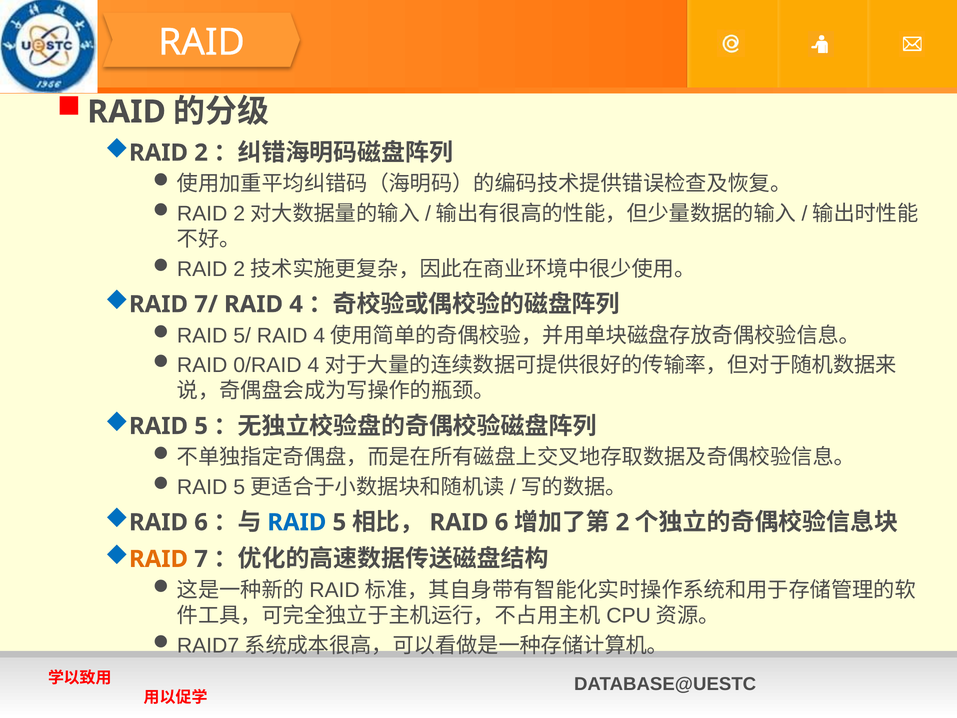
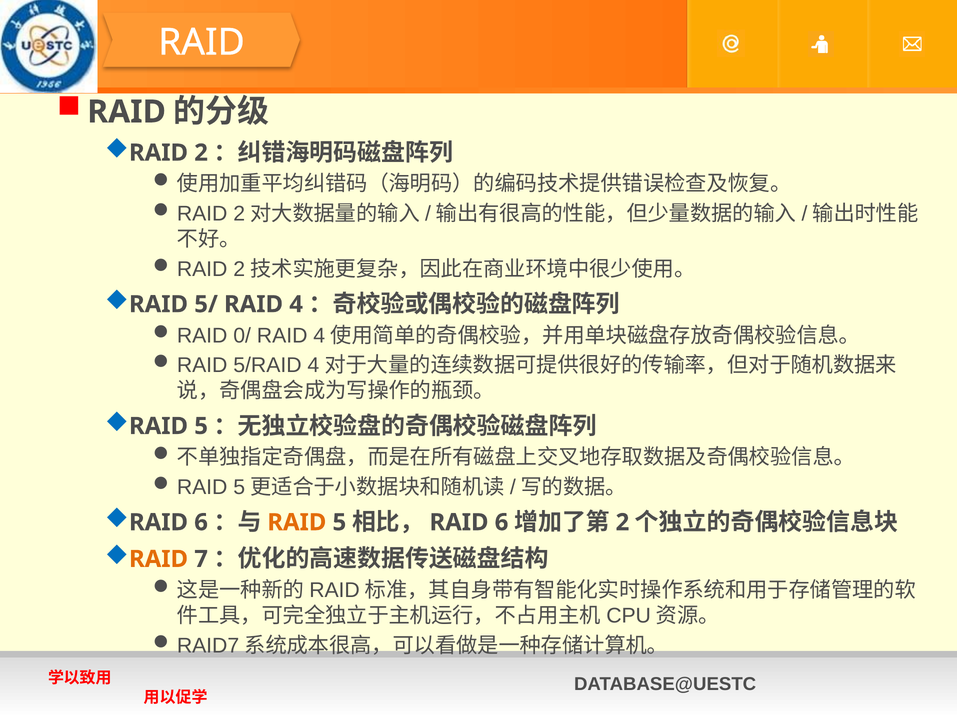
7/: 7/ -> 5/
5/: 5/ -> 0/
0/RAID: 0/RAID -> 5/RAID
RAID at (297, 522) colour: blue -> orange
